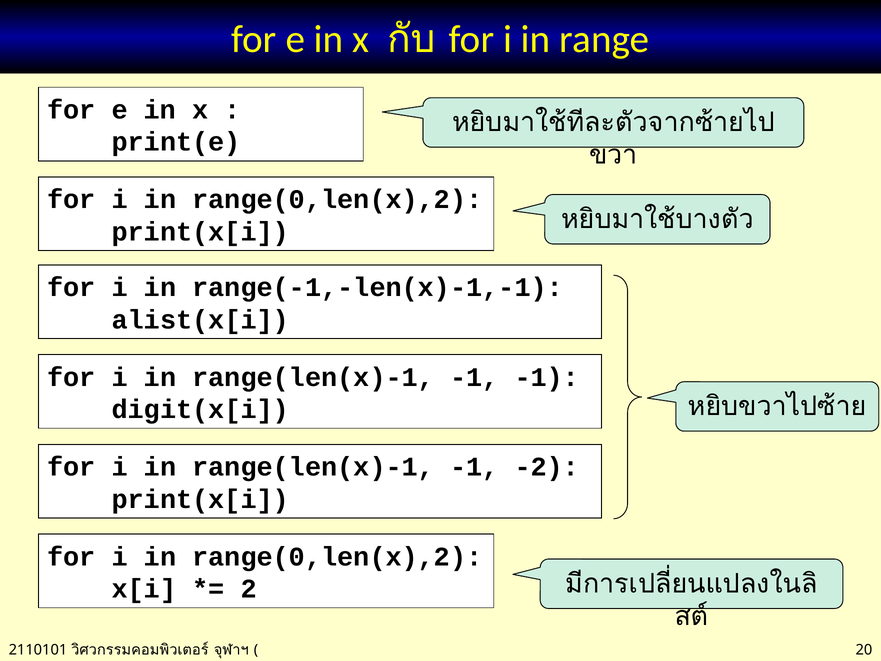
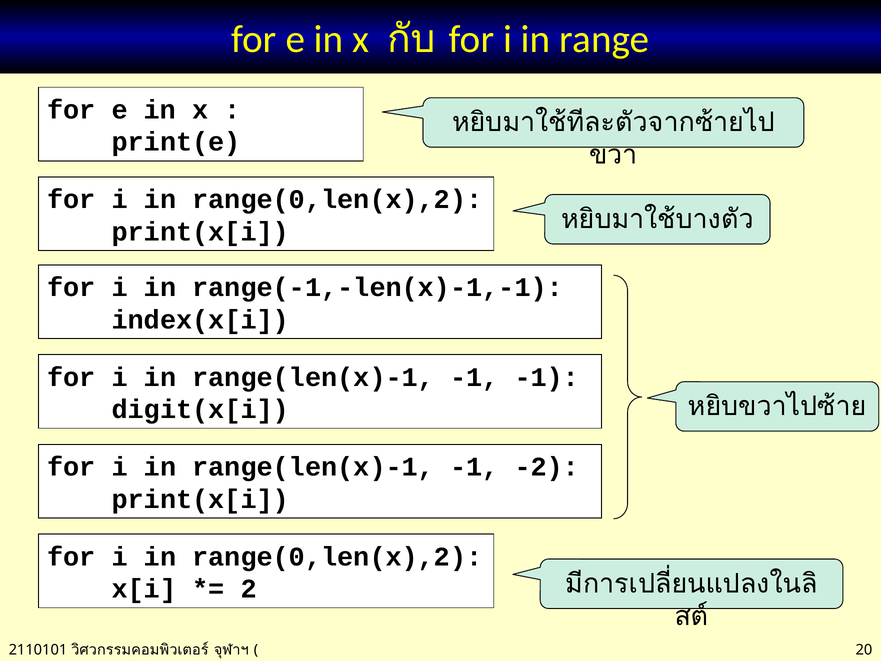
alist(x[i: alist(x[i -> index(x[i
